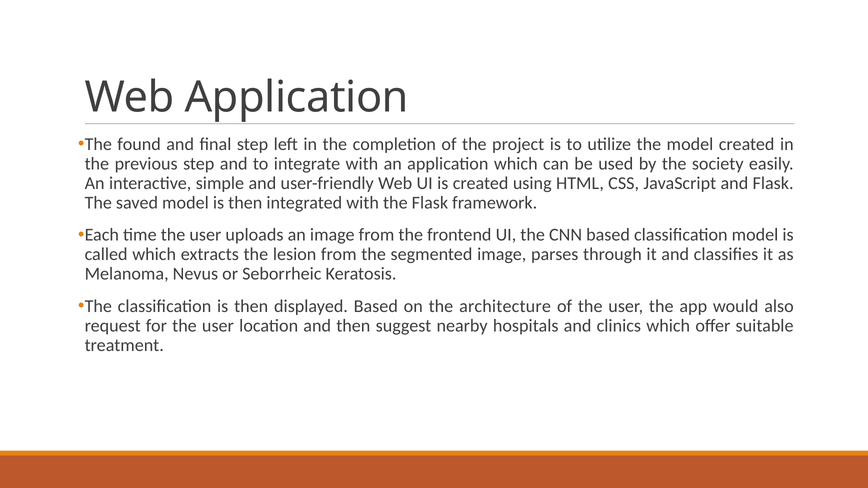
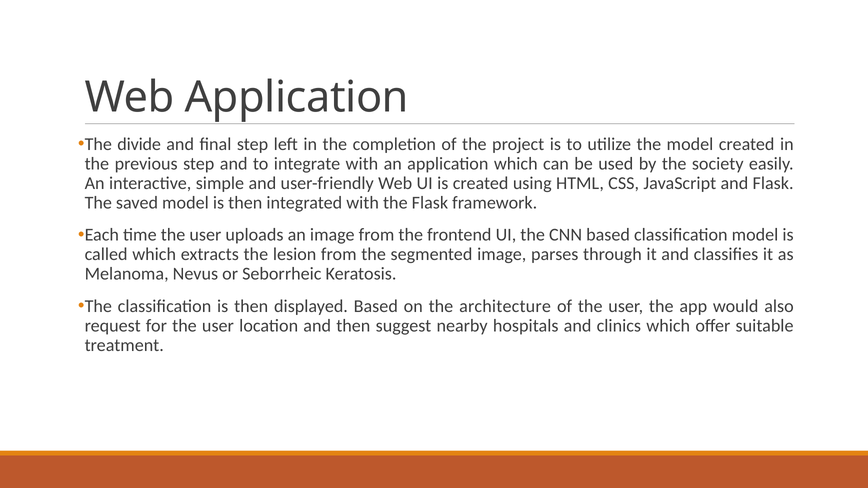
found: found -> divide
